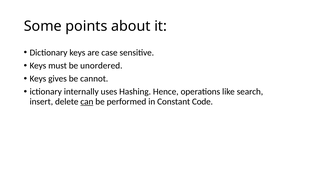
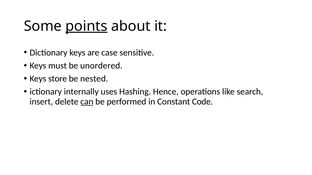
points underline: none -> present
gives: gives -> store
cannot: cannot -> nested
